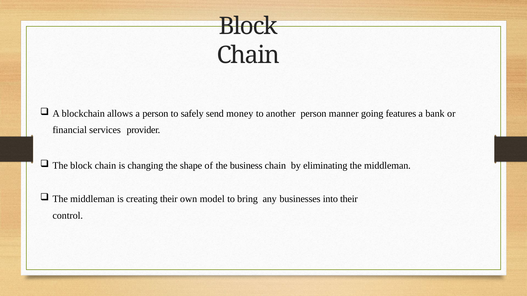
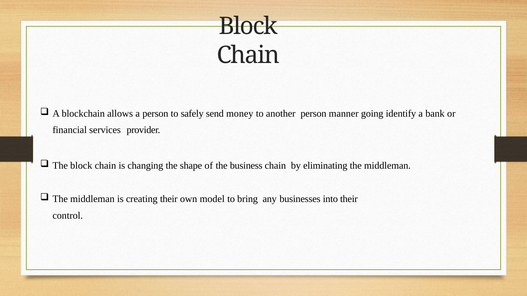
features: features -> identify
